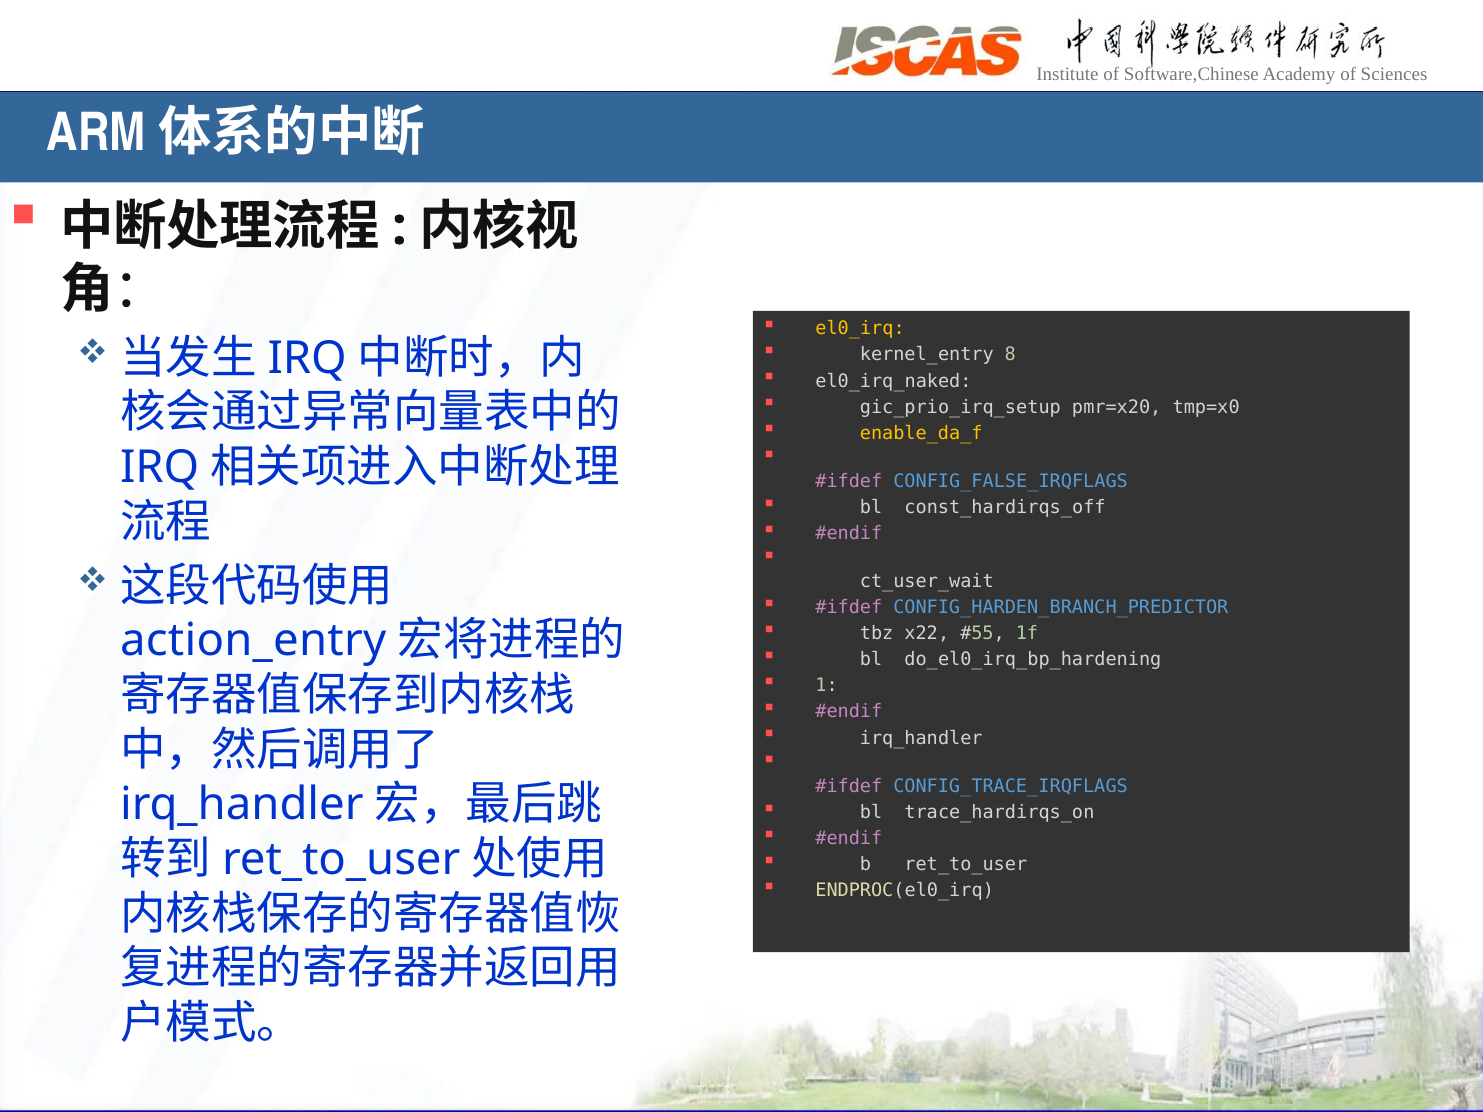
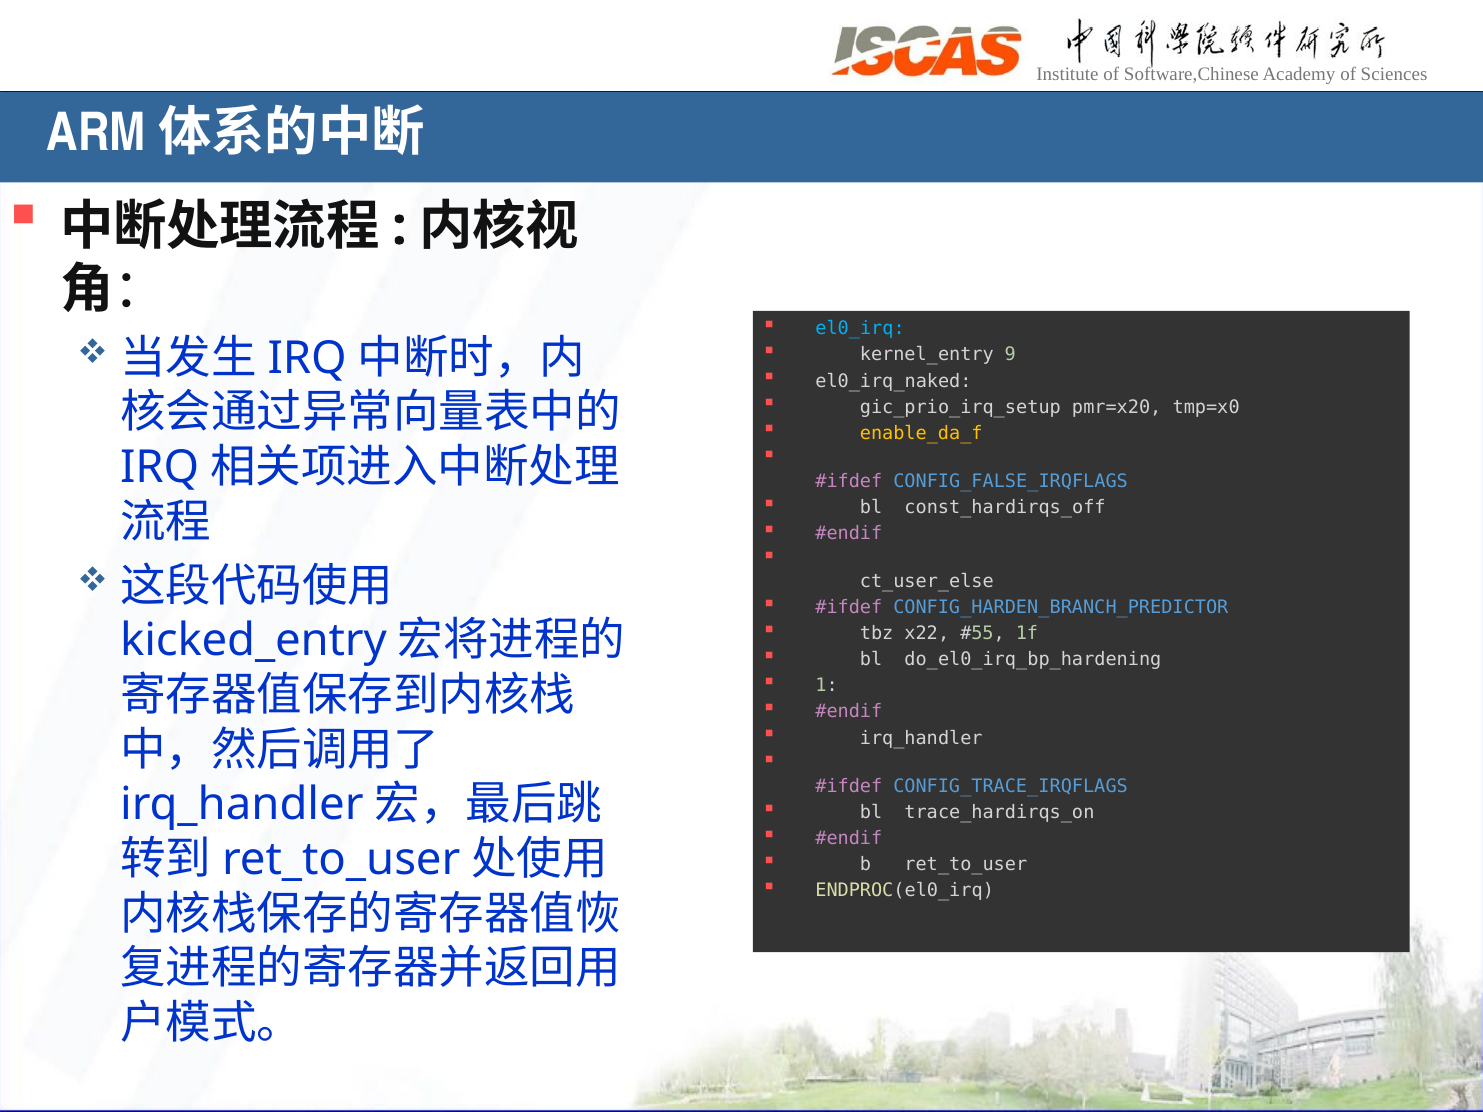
el0_irq colour: yellow -> light blue
8: 8 -> 9
ct_user_wait: ct_user_wait -> ct_user_else
action_entry: action_entry -> kicked_entry
